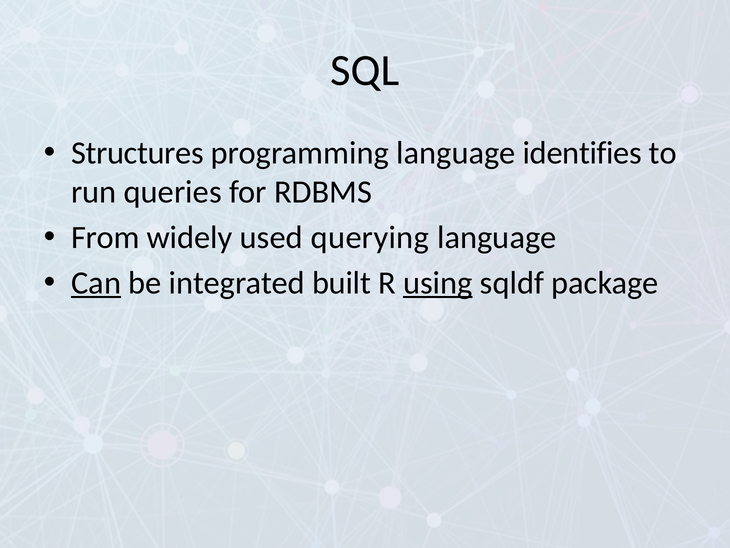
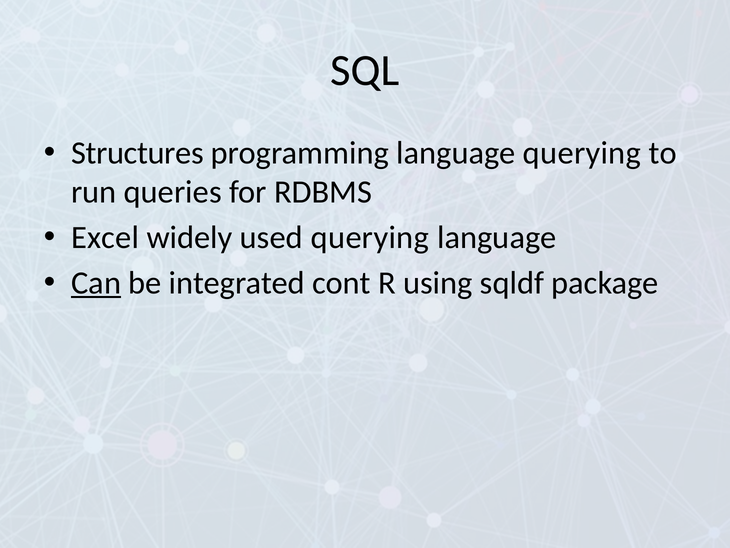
language identifies: identifies -> querying
From: From -> Excel
built: built -> cont
using underline: present -> none
